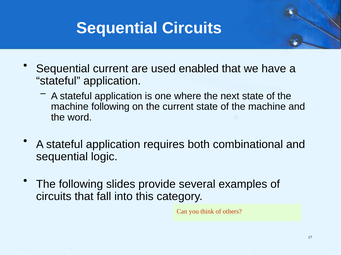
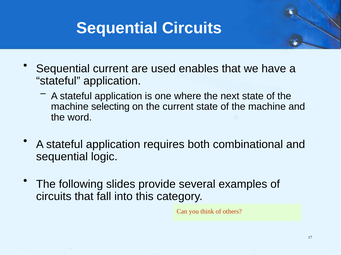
enabled: enabled -> enables
machine following: following -> selecting
